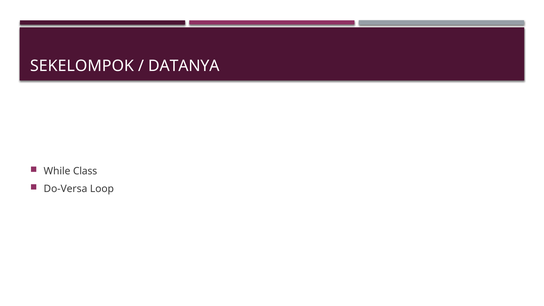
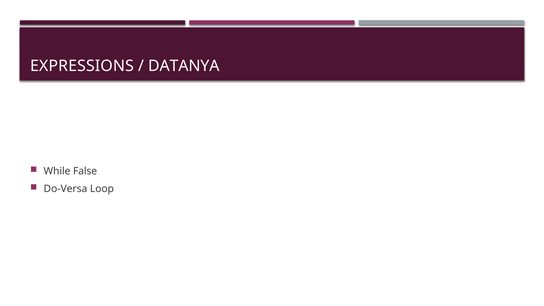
SEKELOMPOK: SEKELOMPOK -> EXPRESSIONS
Class: Class -> False
